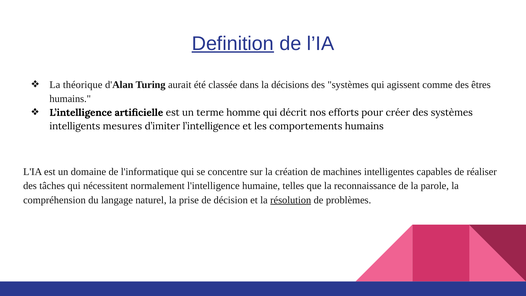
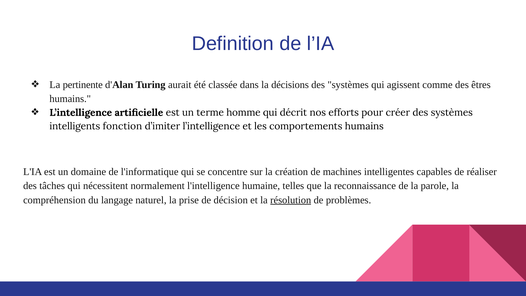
Definition underline: present -> none
théorique: théorique -> pertinente
mesures: mesures -> fonction
